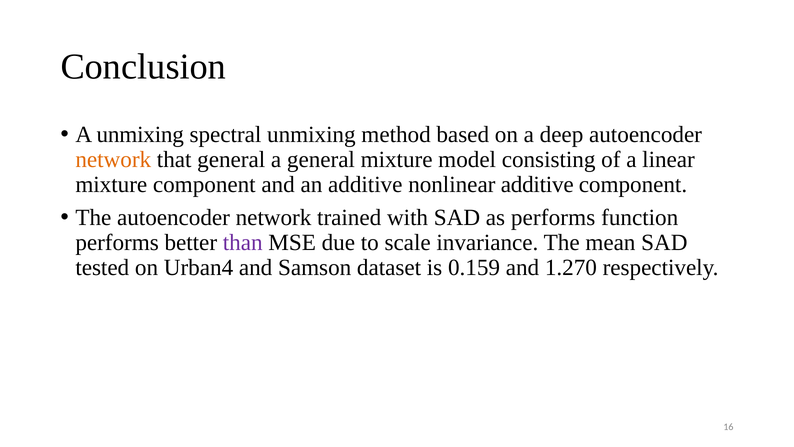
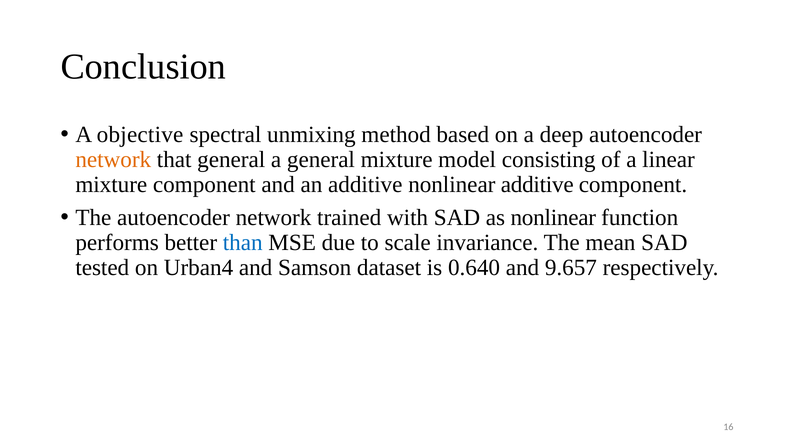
A unmixing: unmixing -> objective
as performs: performs -> nonlinear
than colour: purple -> blue
0.159: 0.159 -> 0.640
1.270: 1.270 -> 9.657
